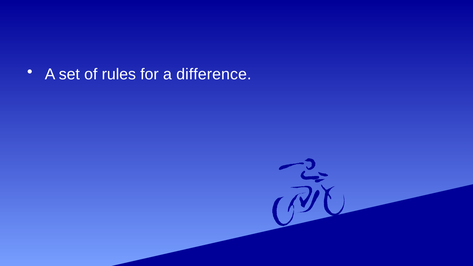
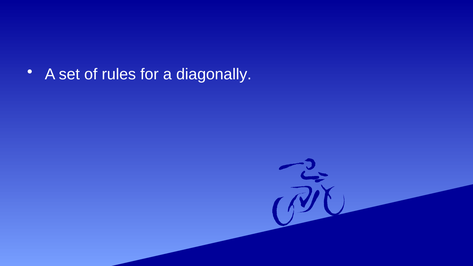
difference: difference -> diagonally
